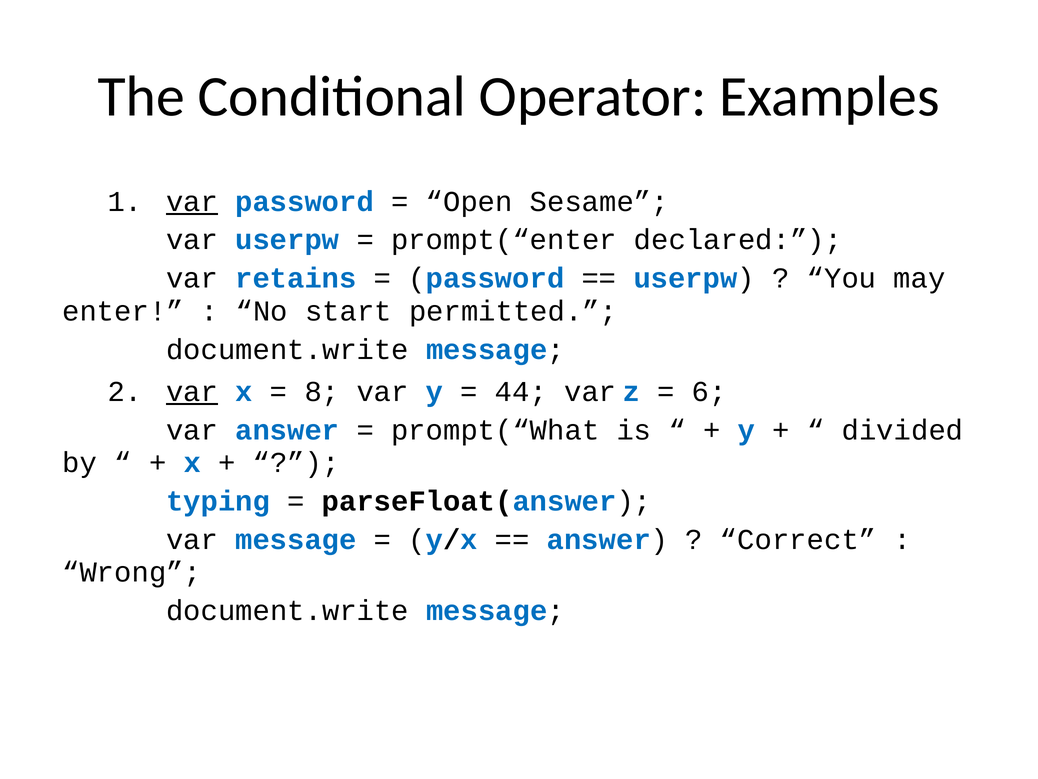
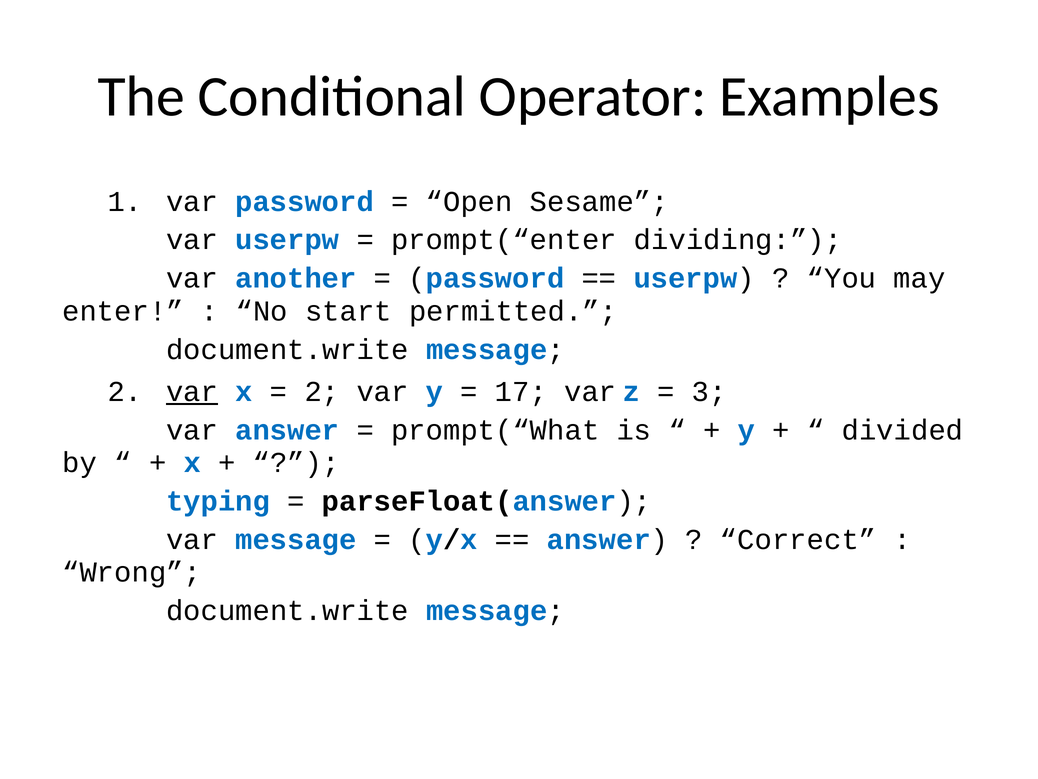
var at (192, 201) underline: present -> none
declared: declared -> dividing
retains: retains -> another
8 at (322, 391): 8 -> 2
44: 44 -> 17
6: 6 -> 3
